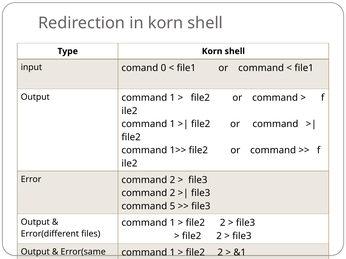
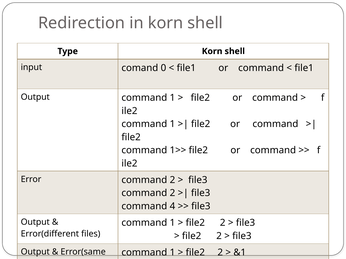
5: 5 -> 4
